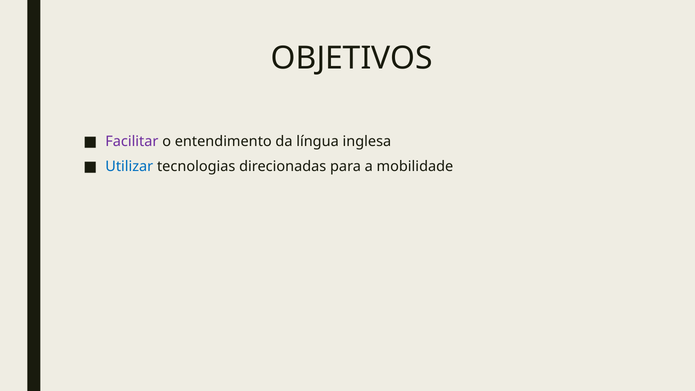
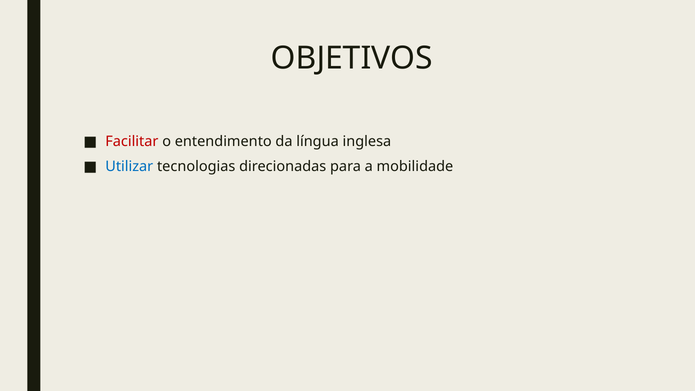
Facilitar colour: purple -> red
